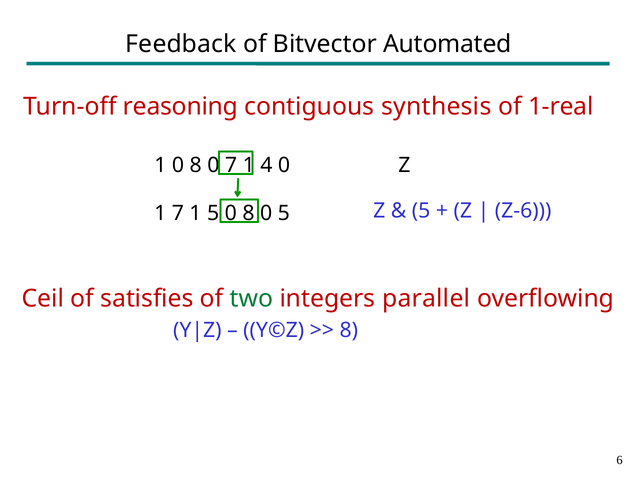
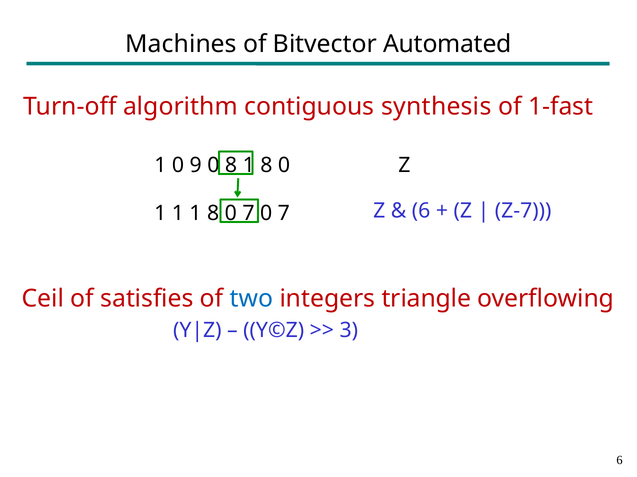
Feedback: Feedback -> Machines
reasoning: reasoning -> algorithm
1-real: 1-real -> 1-fast
1 0 8: 8 -> 9
0 7: 7 -> 8
4 at (266, 165): 4 -> 8
5 at (421, 211): 5 -> 6
Z-6: Z-6 -> Z-7
7 at (178, 213): 7 -> 1
5 at (213, 213): 5 -> 8
8 at (249, 213): 8 -> 7
5 at (284, 213): 5 -> 7
two colour: green -> blue
parallel: parallel -> triangle
8 at (349, 331): 8 -> 3
